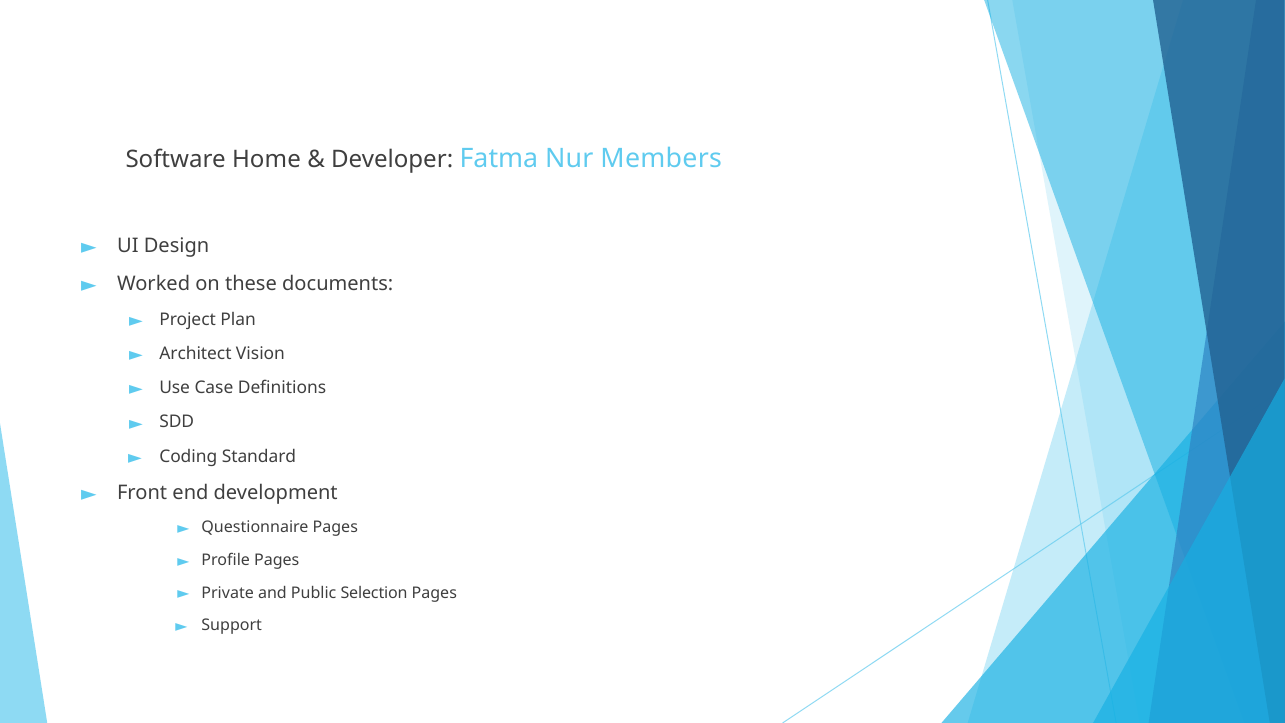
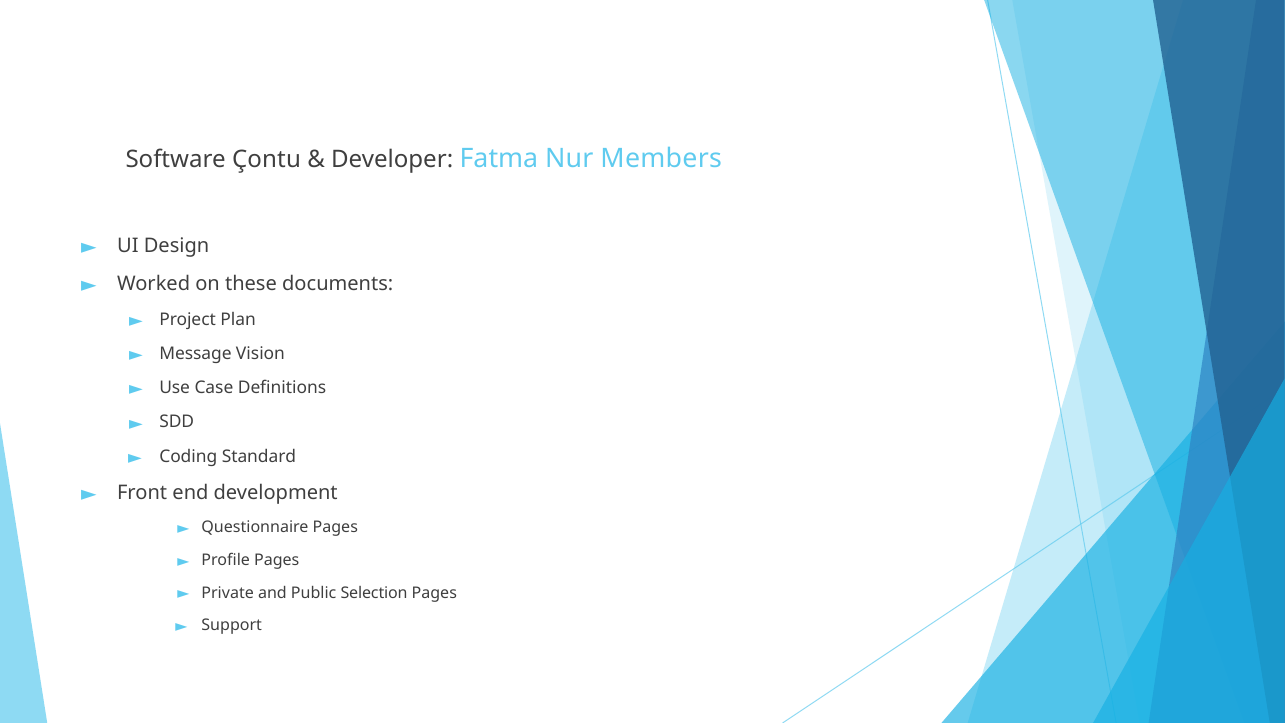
Home: Home -> Çontu
Architect: Architect -> Message
